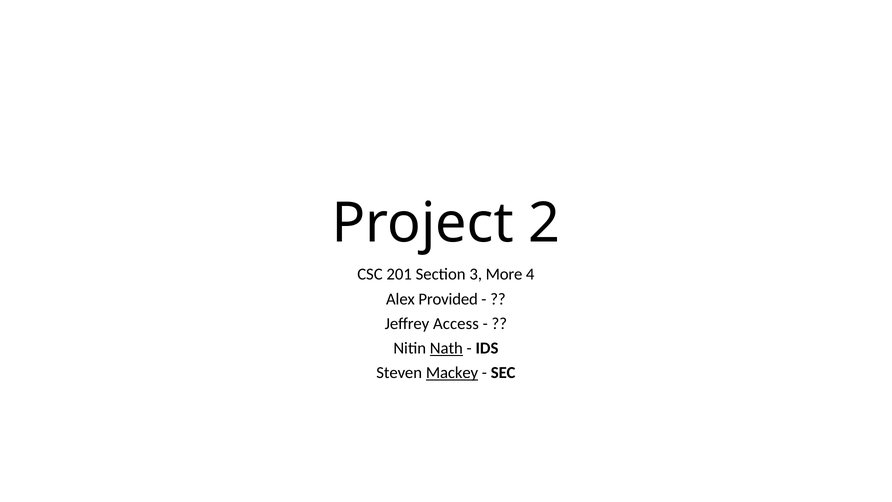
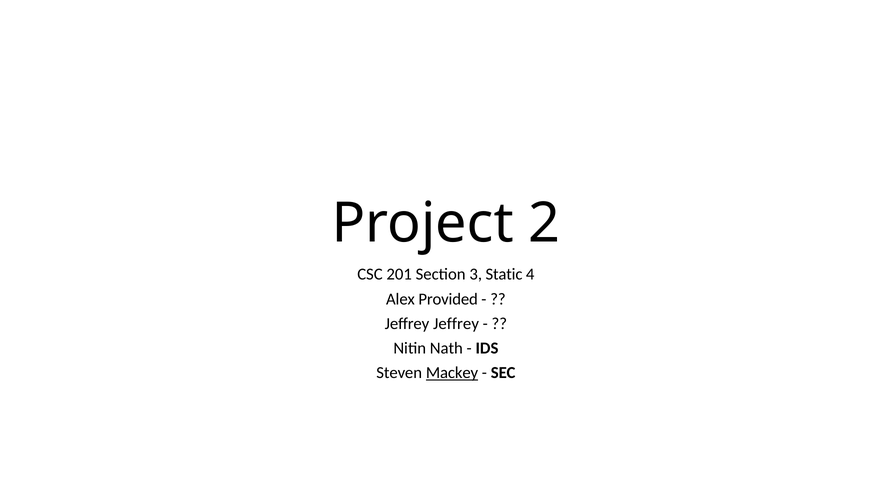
More: More -> Static
Jeffrey Access: Access -> Jeffrey
Nath underline: present -> none
